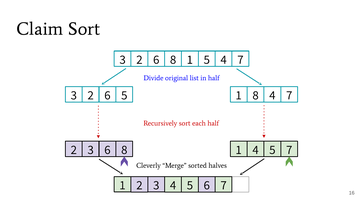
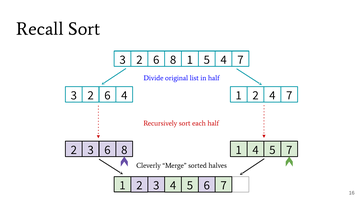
Claim: Claim -> Recall
6 5: 5 -> 4
8 at (256, 95): 8 -> 2
